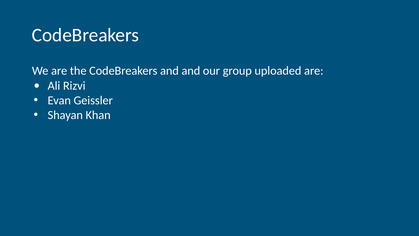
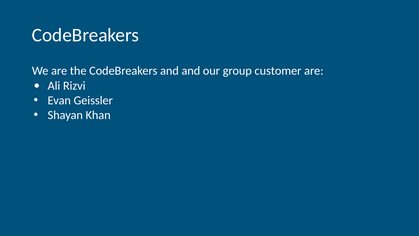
uploaded: uploaded -> customer
